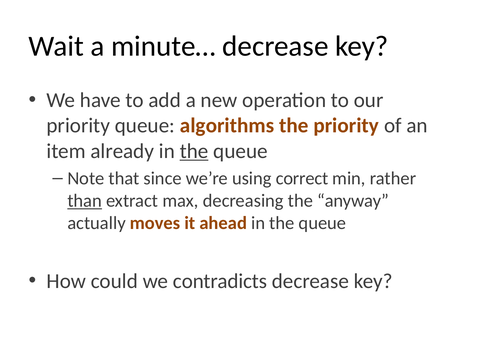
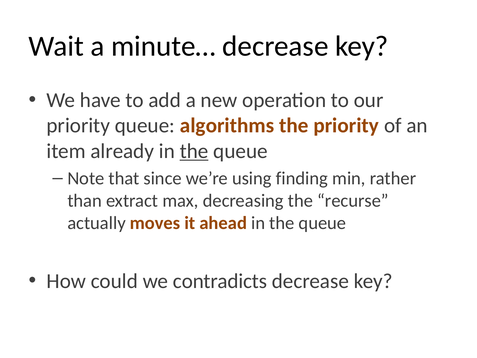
correct: correct -> finding
than underline: present -> none
anyway: anyway -> recurse
